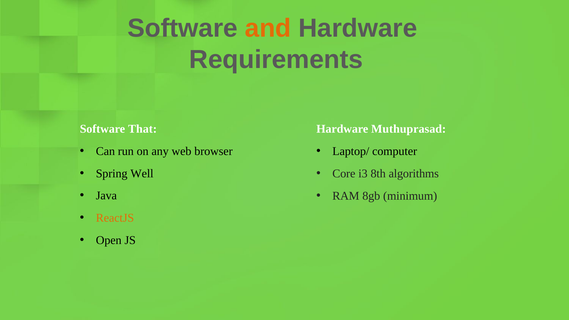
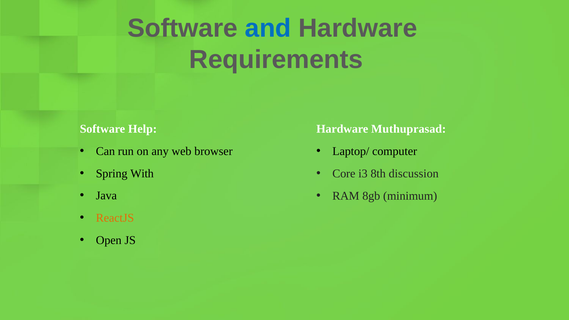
and colour: orange -> blue
That: That -> Help
Well: Well -> With
algorithms: algorithms -> discussion
